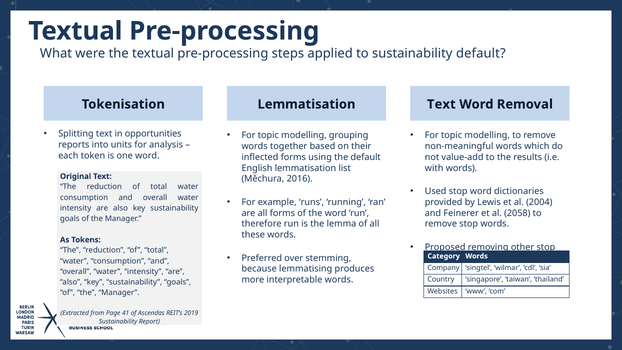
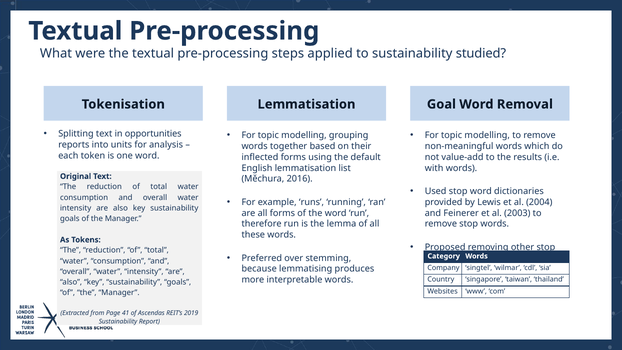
sustainability default: default -> studied
Tokenisation Text: Text -> Goal
2058: 2058 -> 2003
